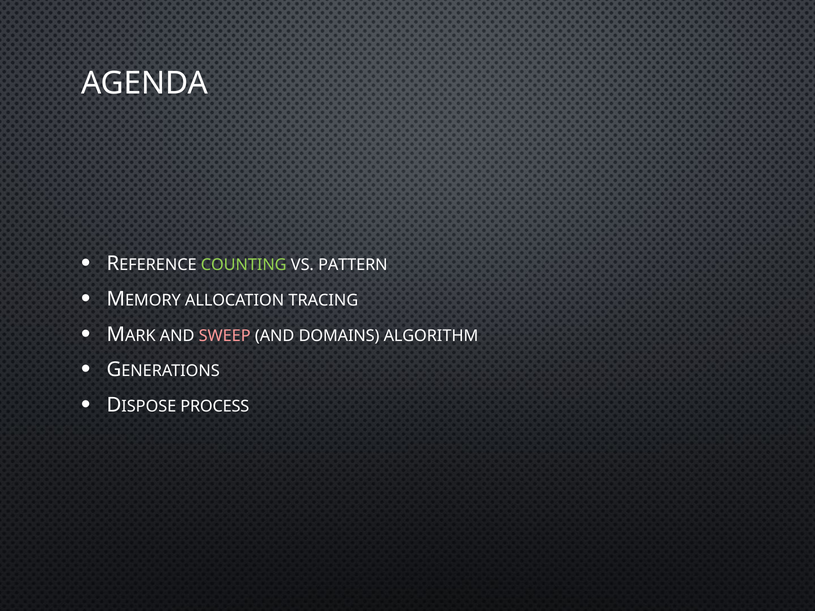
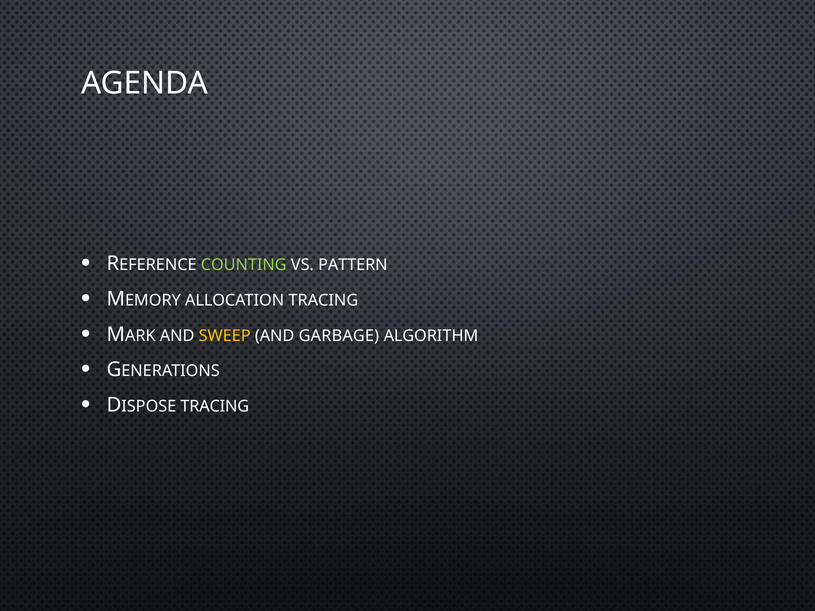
SWEEP colour: pink -> yellow
DOMAINS: DOMAINS -> GARBAGE
PROCESS at (215, 406): PROCESS -> TRACING
